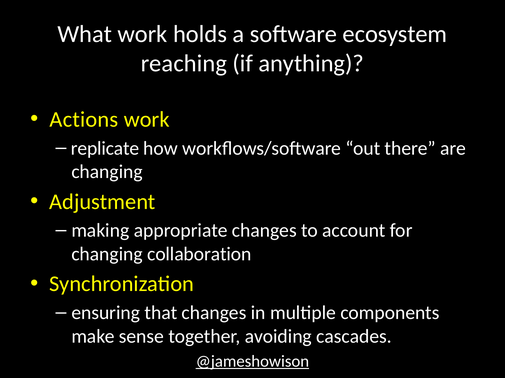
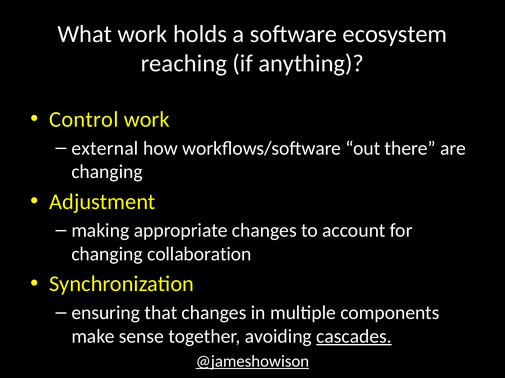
Actions: Actions -> Control
replicate: replicate -> external
cascades underline: none -> present
